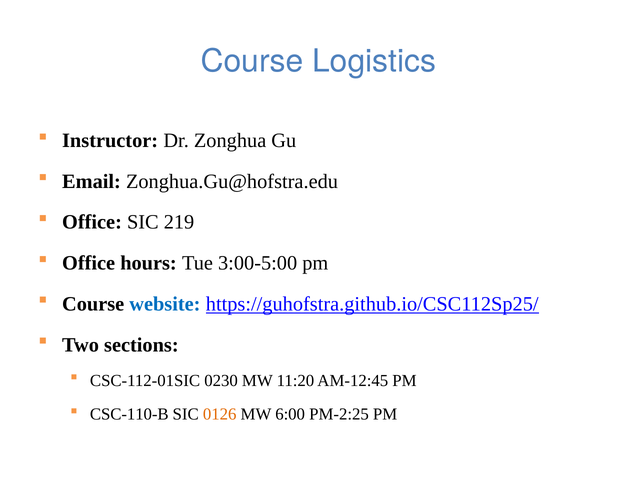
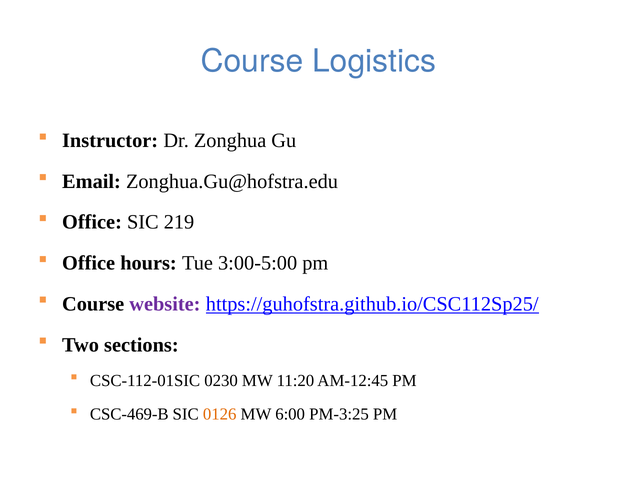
website colour: blue -> purple
CSC-110-B: CSC-110-B -> CSC-469-B
PM-2:25: PM-2:25 -> PM-3:25
